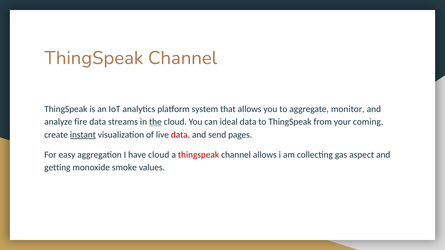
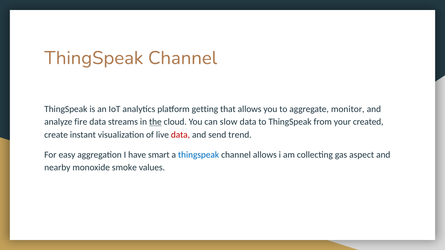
system: system -> getting
ideal: ideal -> slow
coming: coming -> created
instant underline: present -> none
pages: pages -> trend
have cloud: cloud -> smart
thingspeak at (199, 155) colour: red -> blue
getting: getting -> nearby
